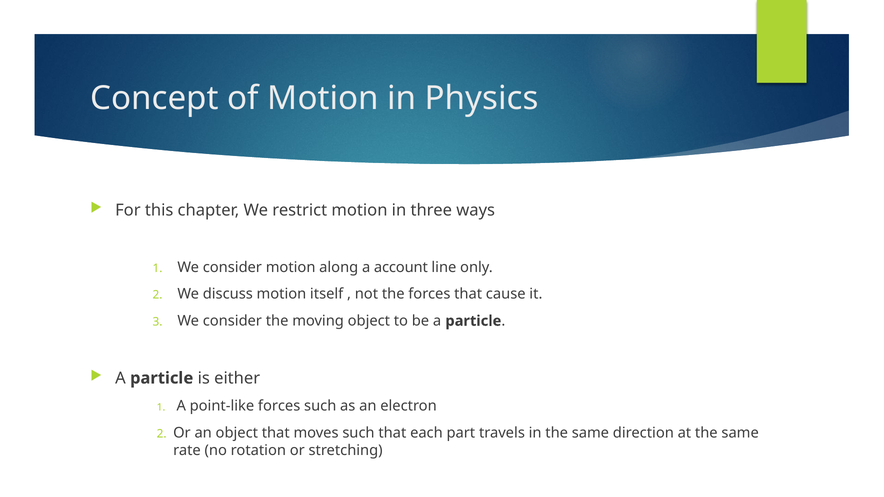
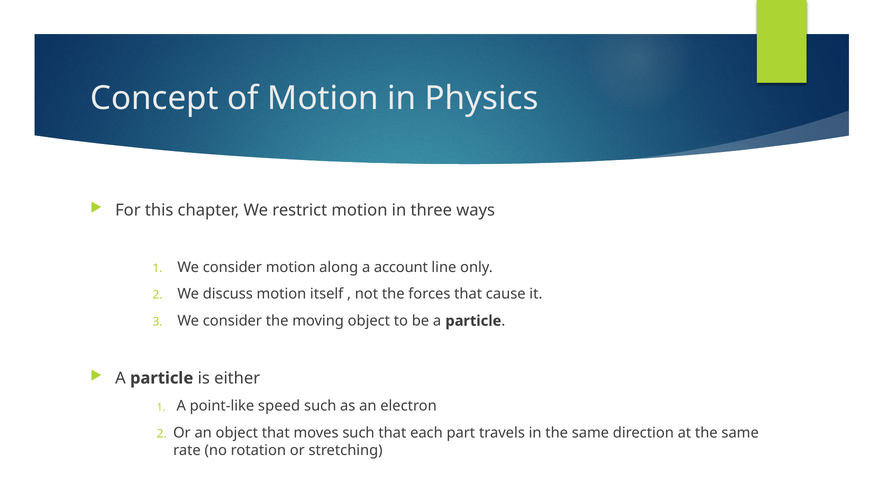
point-like forces: forces -> speed
